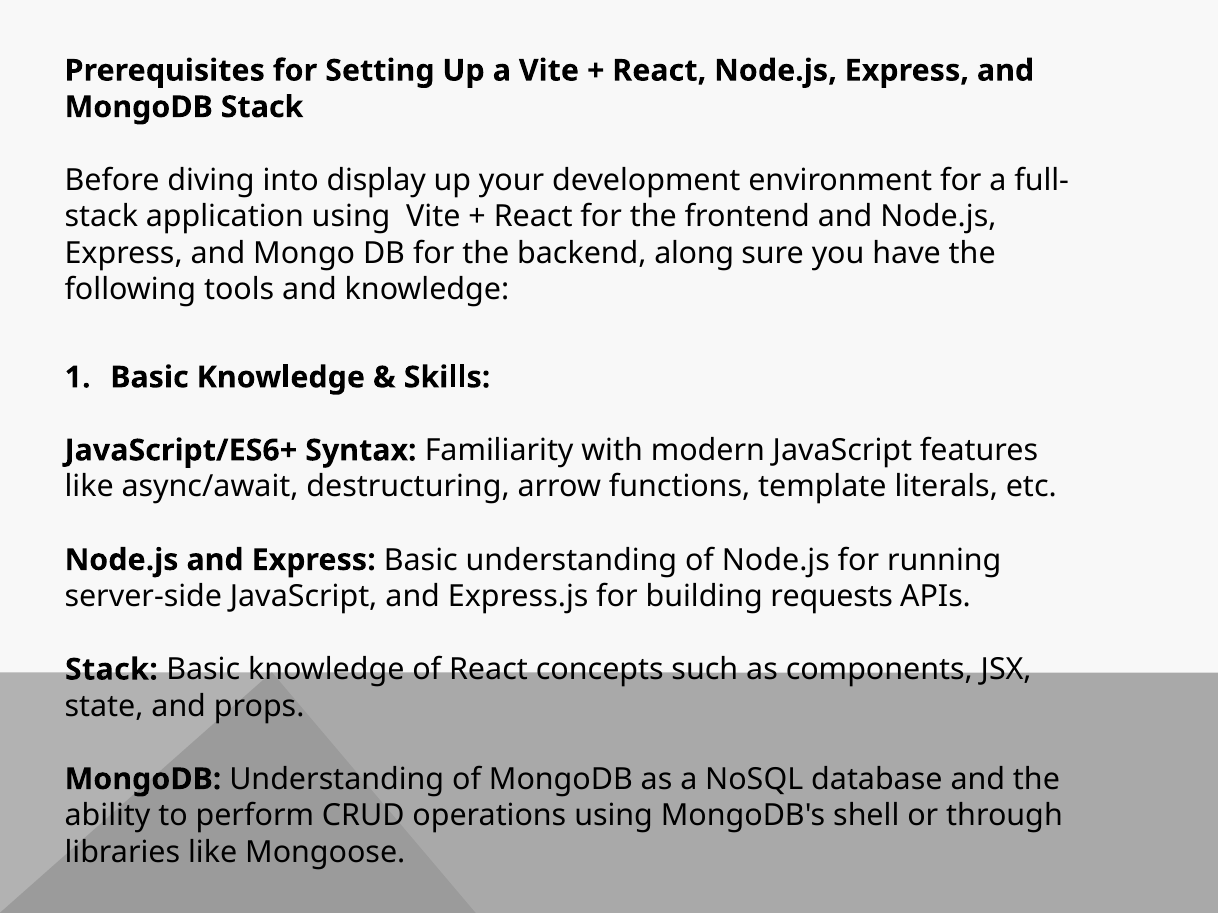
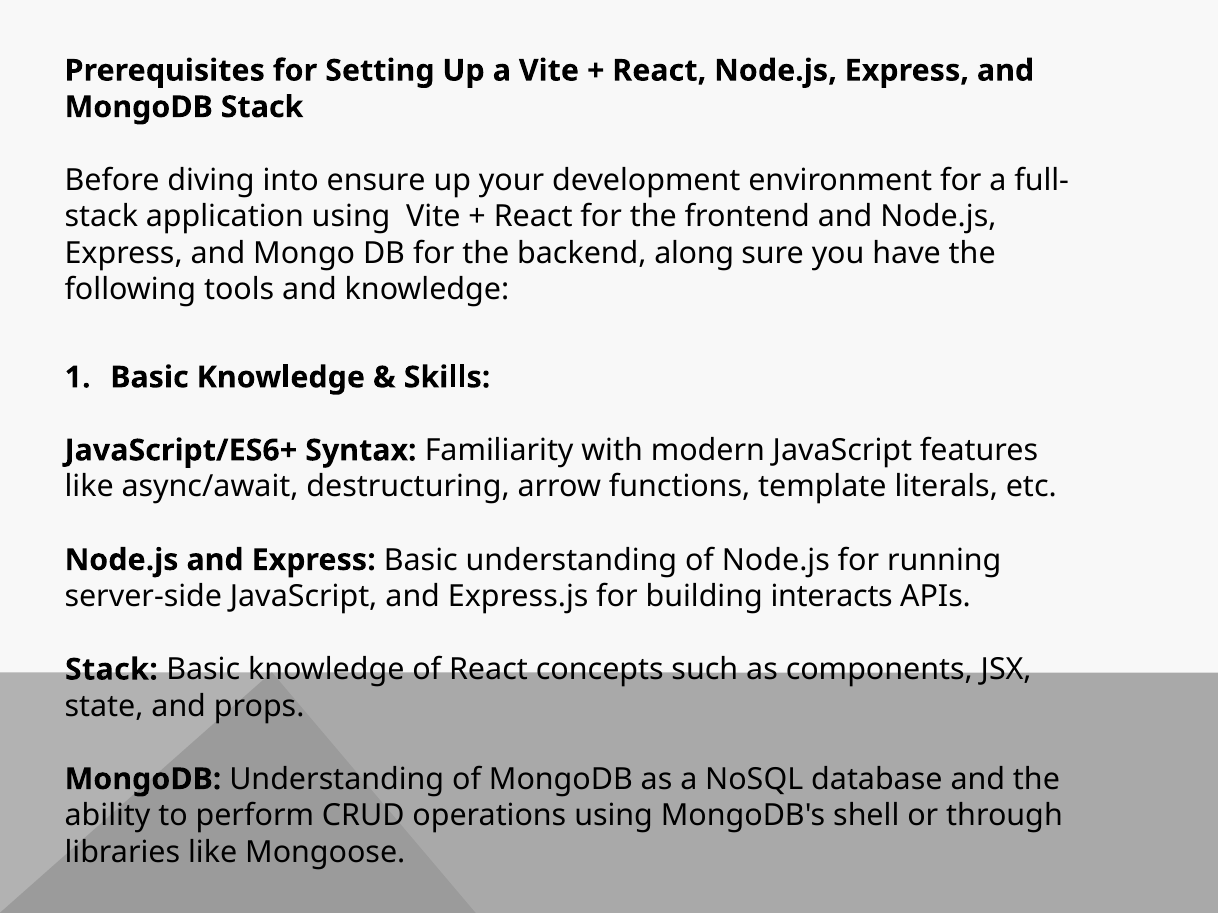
display: display -> ensure
requests: requests -> interacts
